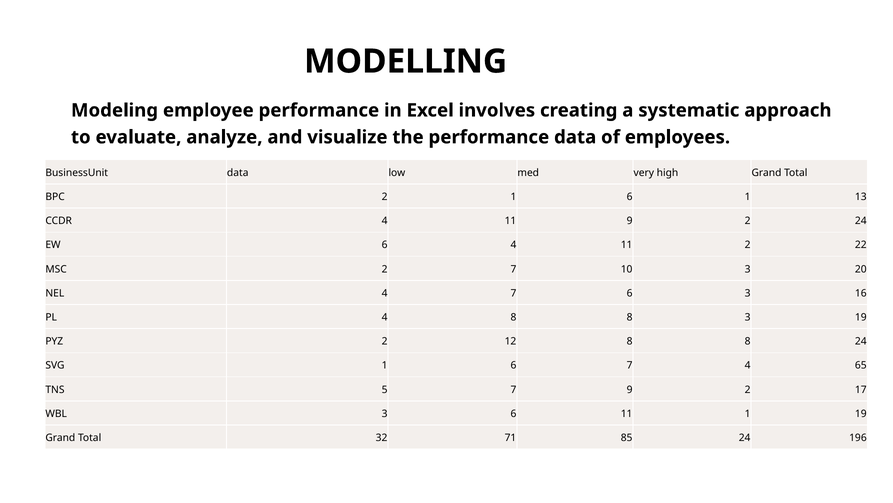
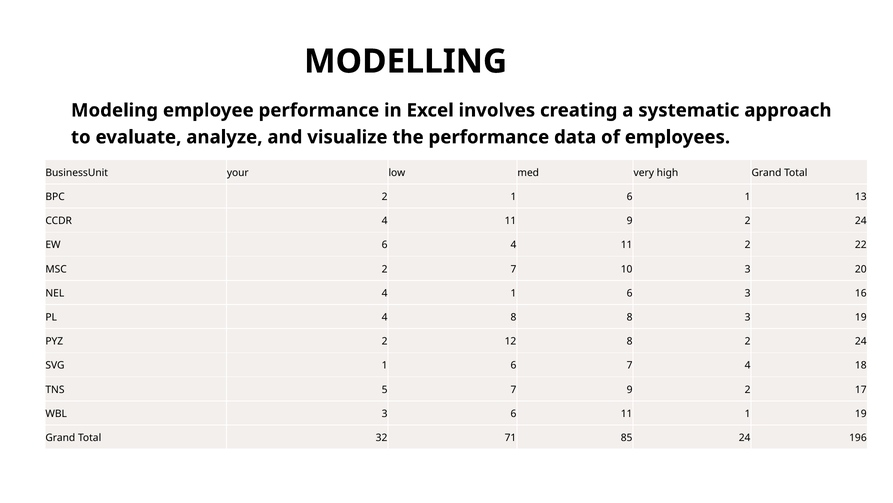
BusinessUnit data: data -> your
4 7: 7 -> 1
12 8 8: 8 -> 2
65: 65 -> 18
